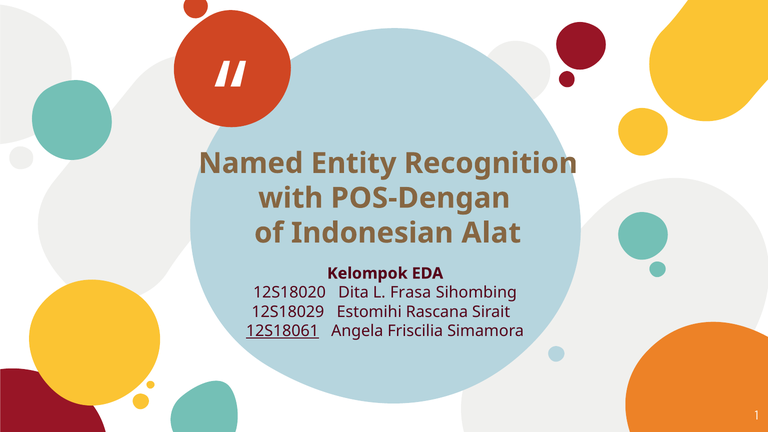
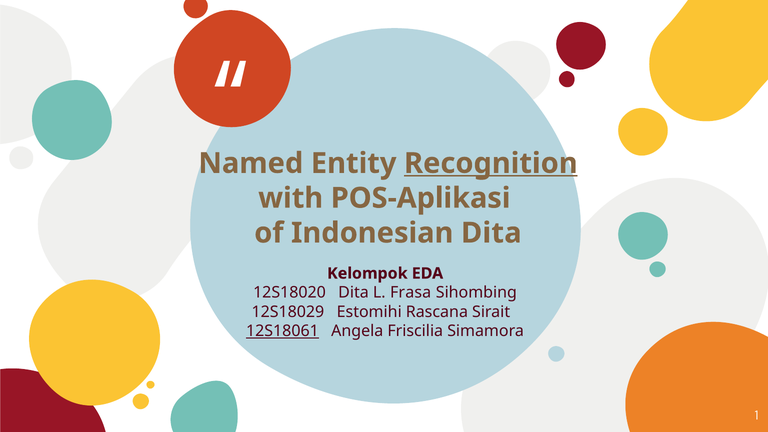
Recognition underline: none -> present
POS-Dengan: POS-Dengan -> POS-Aplikasi
Indonesian Alat: Alat -> Dita
